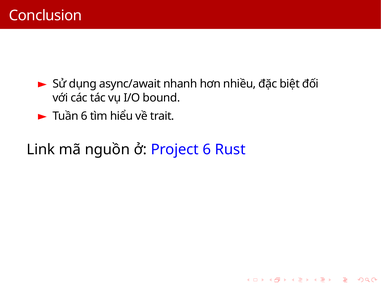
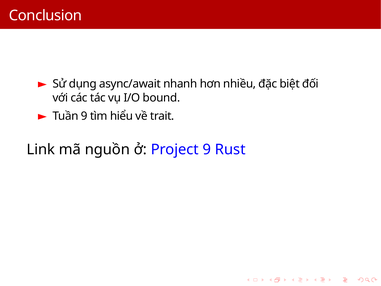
Tuần 6: 6 -> 9
Project 6: 6 -> 9
